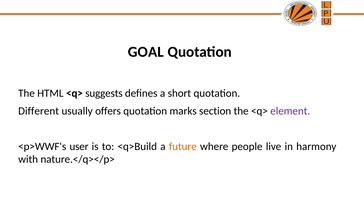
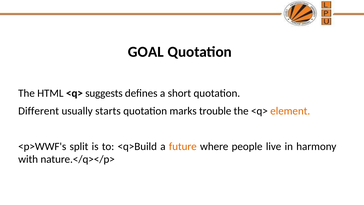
offers: offers -> starts
section: section -> trouble
element colour: purple -> orange
user: user -> split
